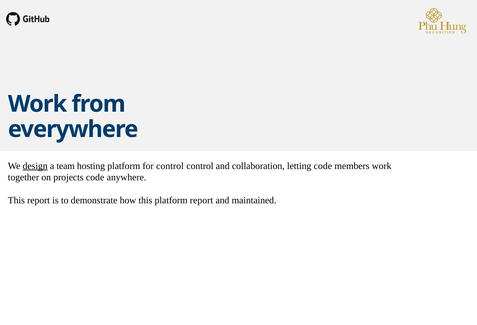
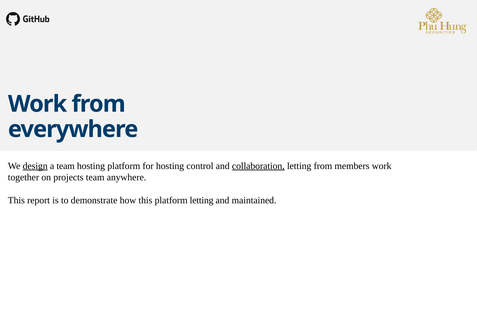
for control: control -> hosting
collaboration underline: none -> present
letting code: code -> from
projects code: code -> team
platform report: report -> letting
